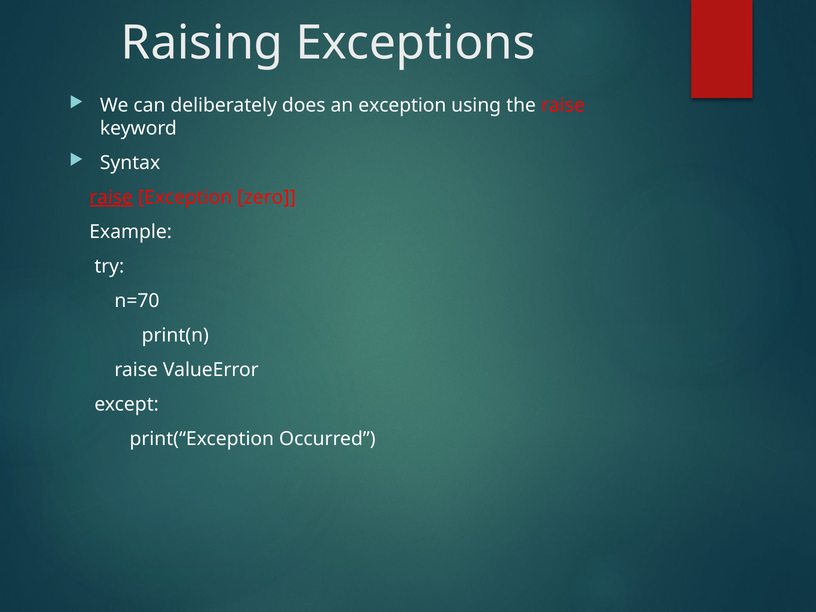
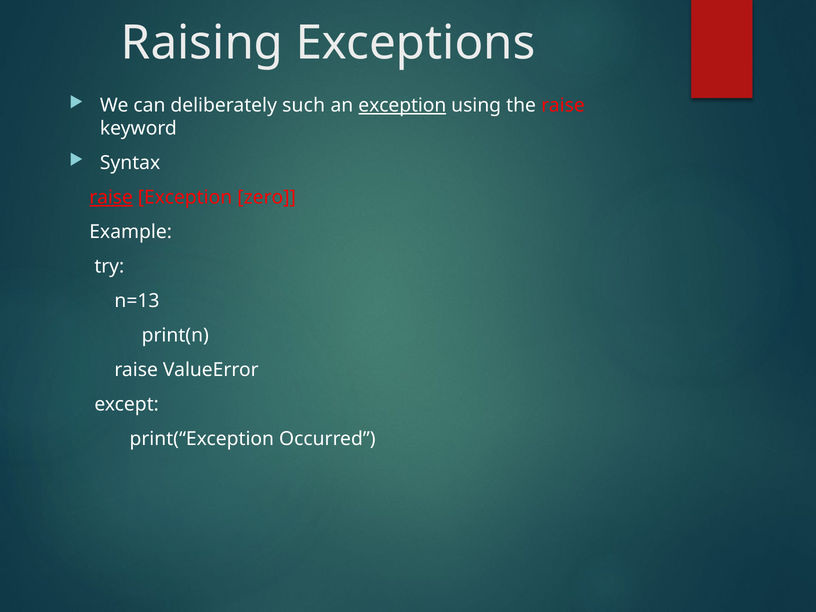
does: does -> such
exception at (402, 105) underline: none -> present
n=70: n=70 -> n=13
